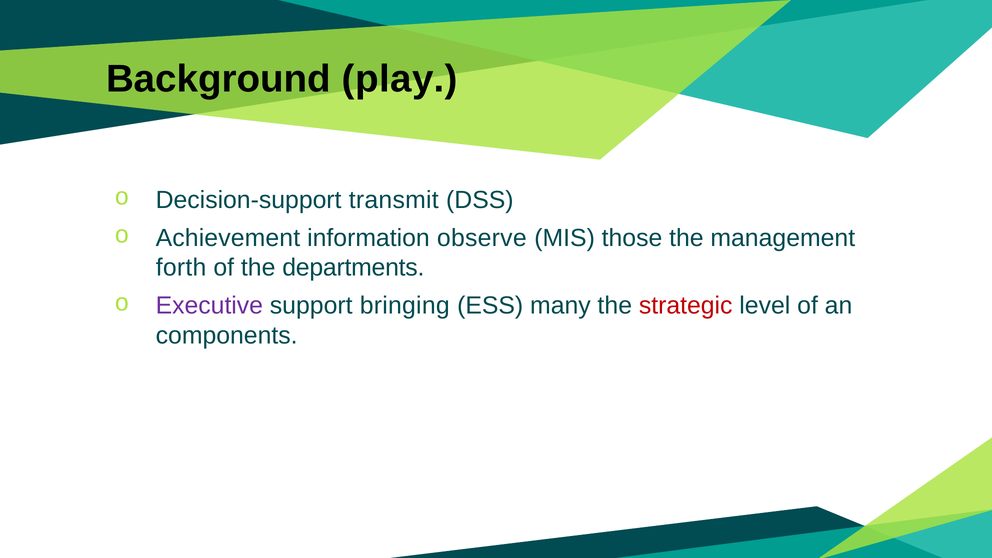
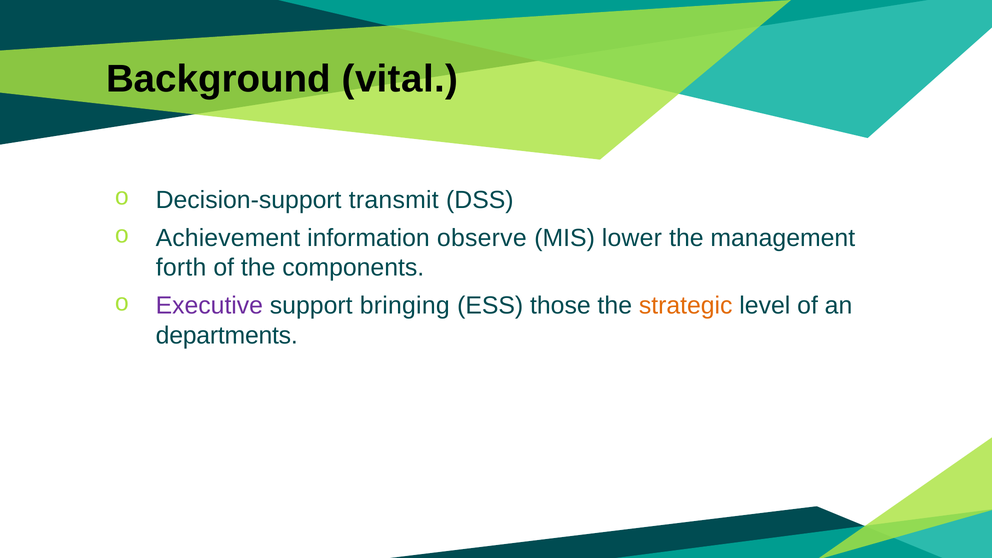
play: play -> vital
those: those -> lower
departments: departments -> components
many: many -> those
strategic colour: red -> orange
components: components -> departments
